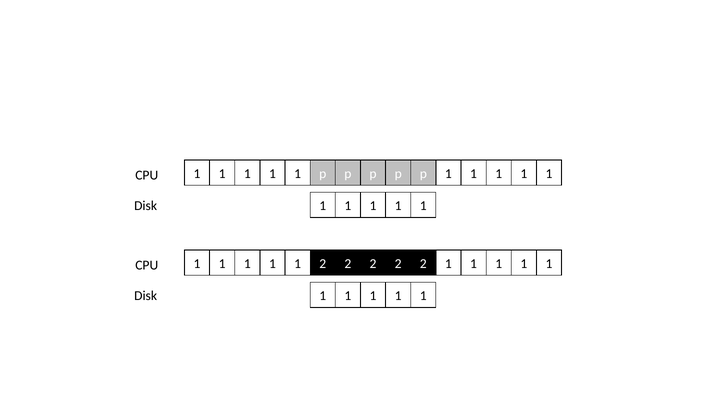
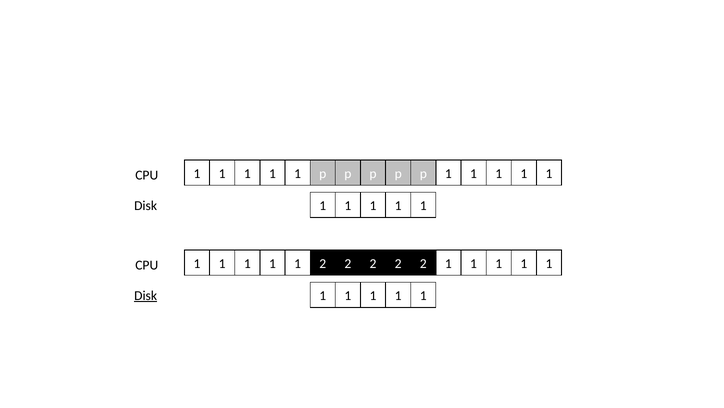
Disk at (146, 295) underline: none -> present
